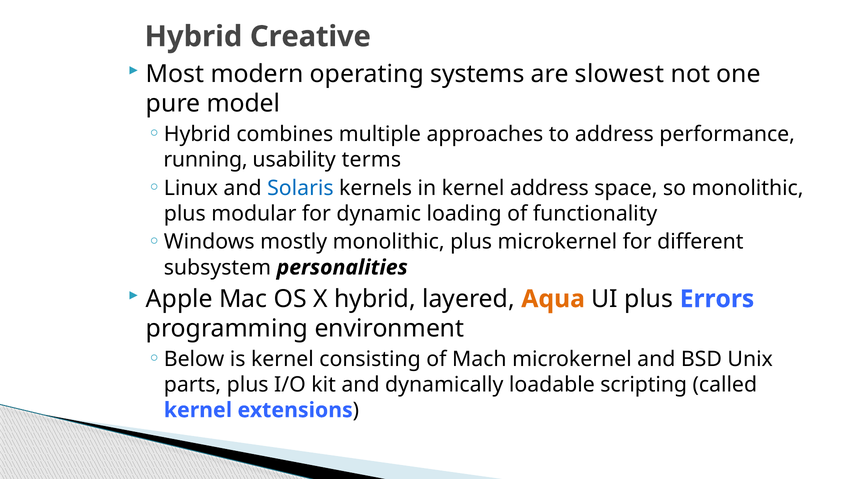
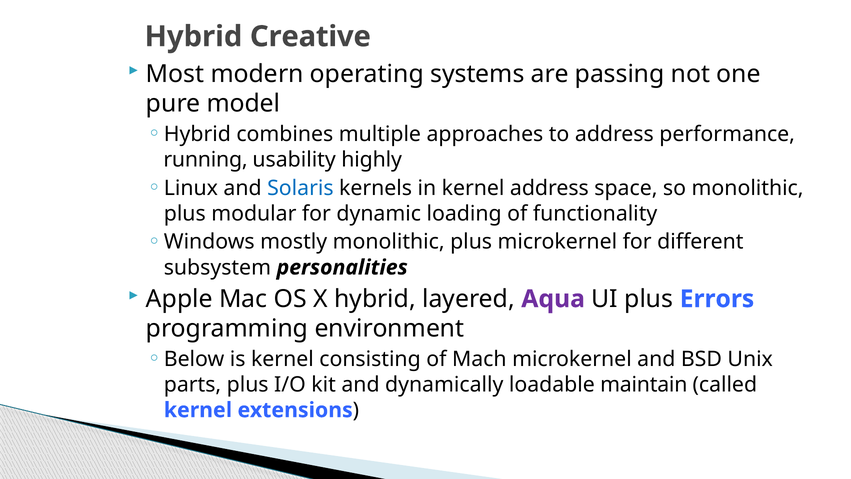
slowest: slowest -> passing
terms: terms -> highly
Aqua colour: orange -> purple
scripting: scripting -> maintain
